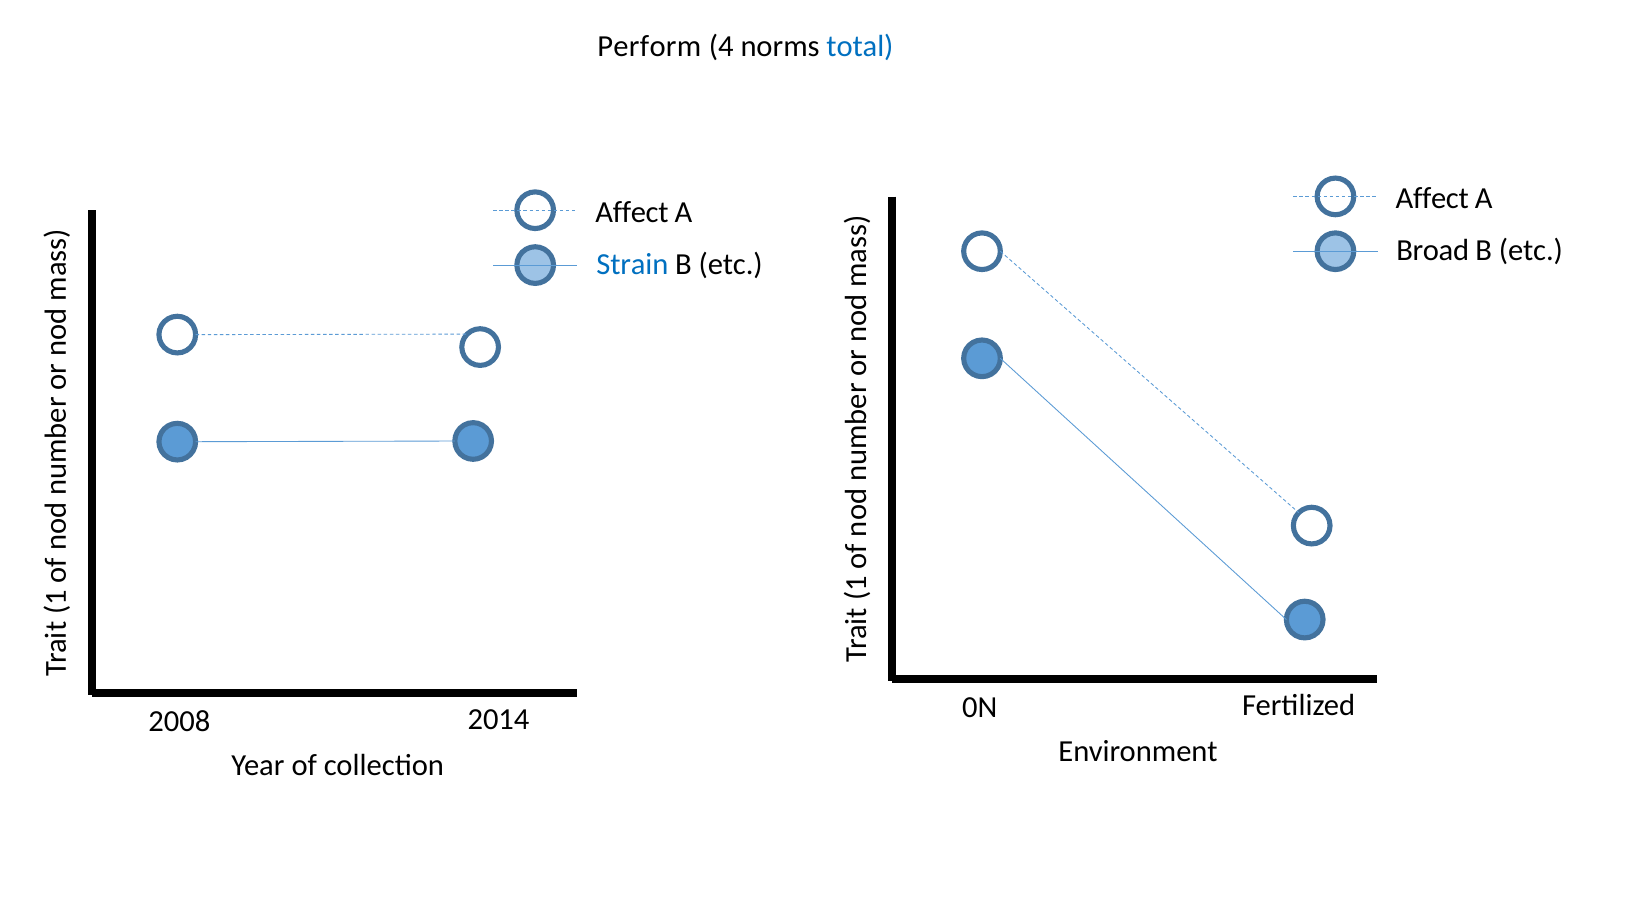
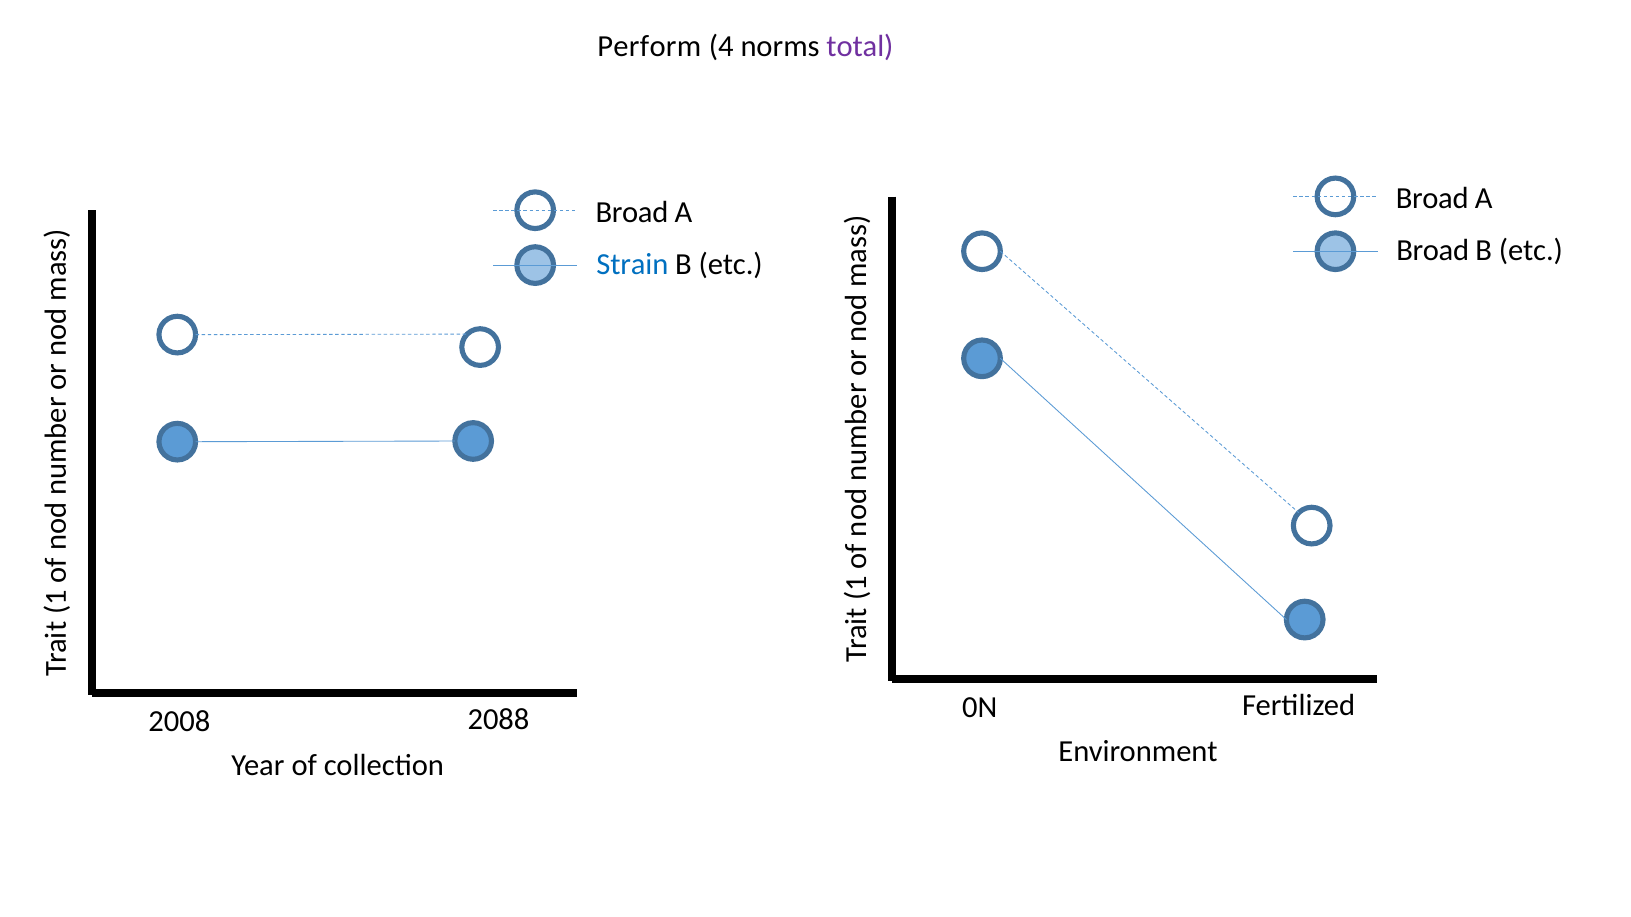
total colour: blue -> purple
Affect at (1432, 198): Affect -> Broad
Affect at (632, 212): Affect -> Broad
2014: 2014 -> 2088
